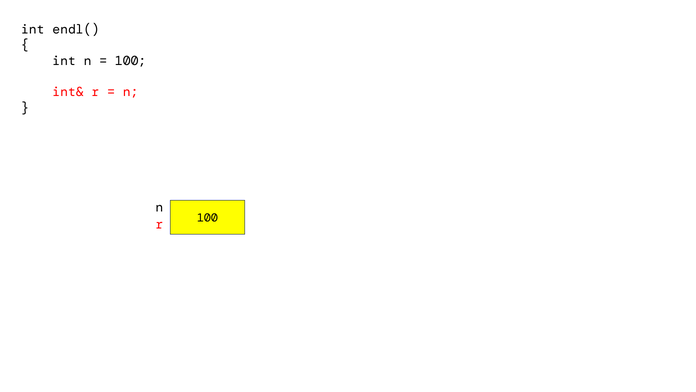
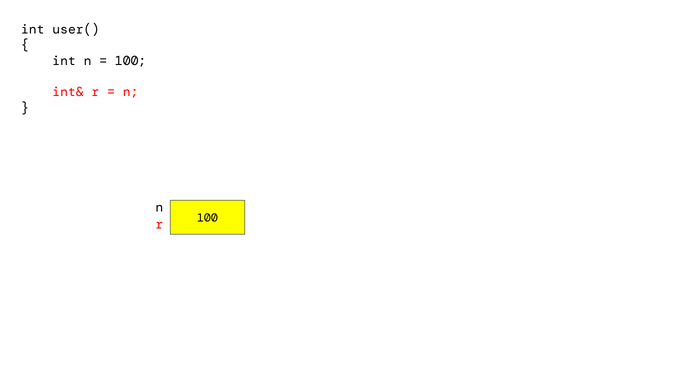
endl(: endl( -> user(
